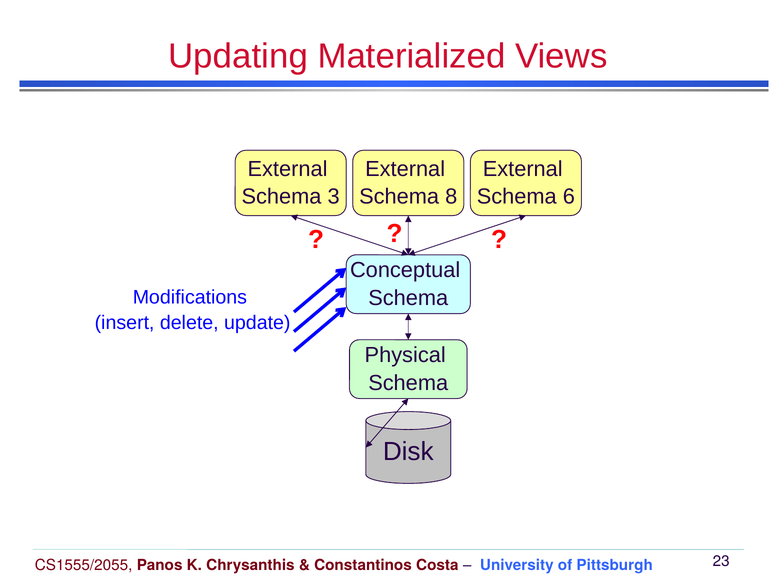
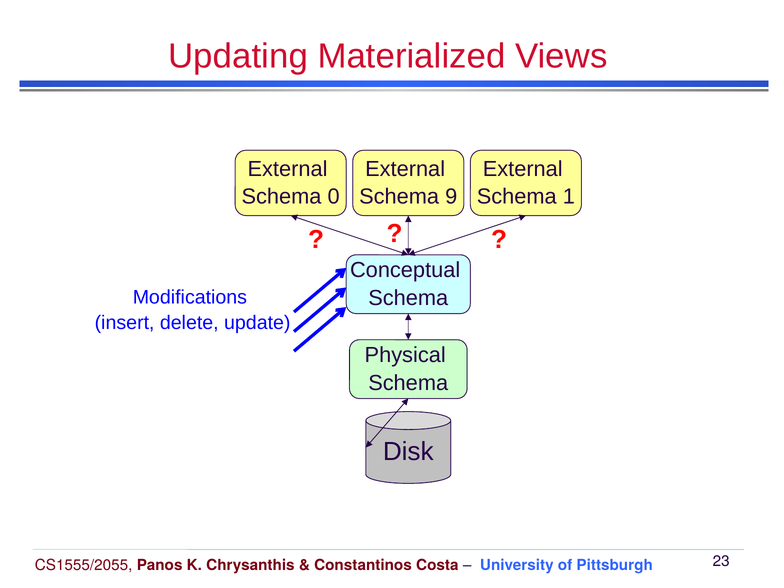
3: 3 -> 0
8: 8 -> 9
6: 6 -> 1
